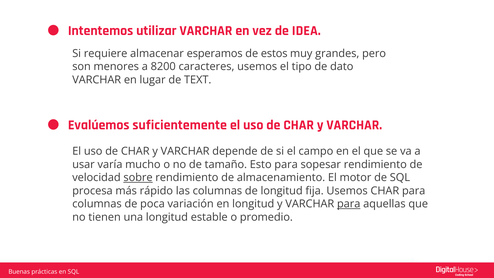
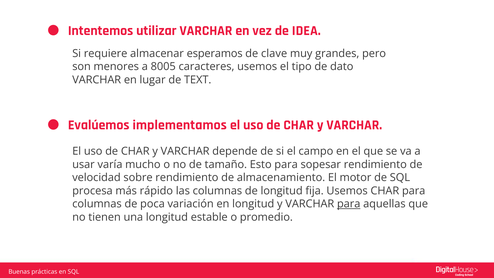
estos: estos -> clave
8200: 8200 -> 8005
suficientemente: suficientemente -> implementamos
sobre underline: present -> none
